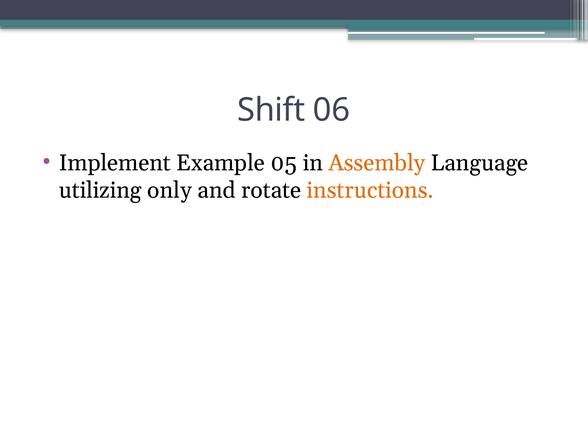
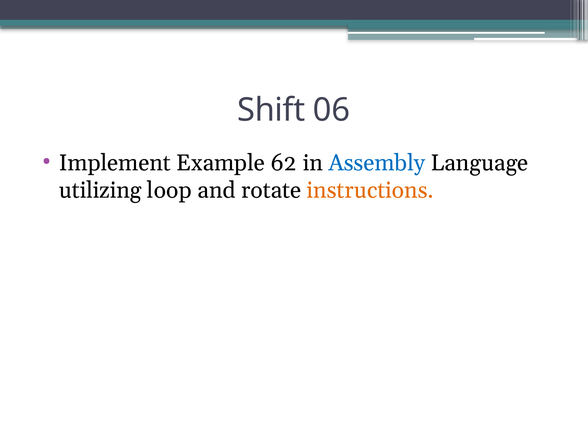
05: 05 -> 62
Assembly colour: orange -> blue
only: only -> loop
